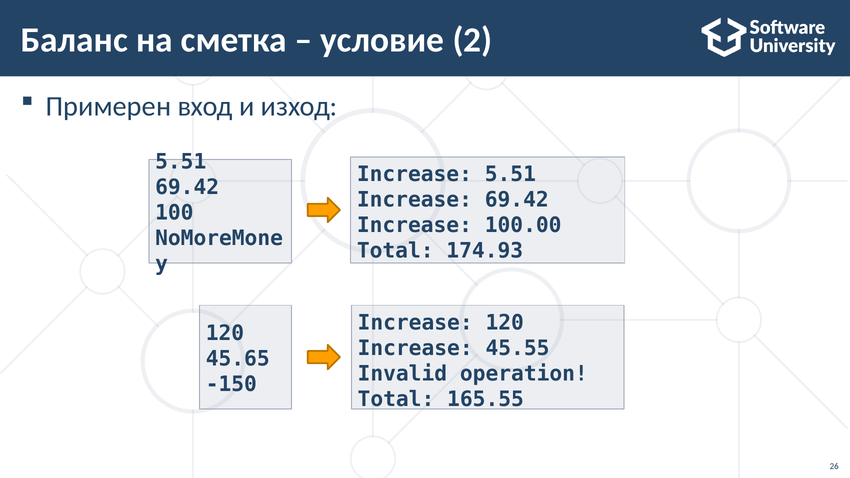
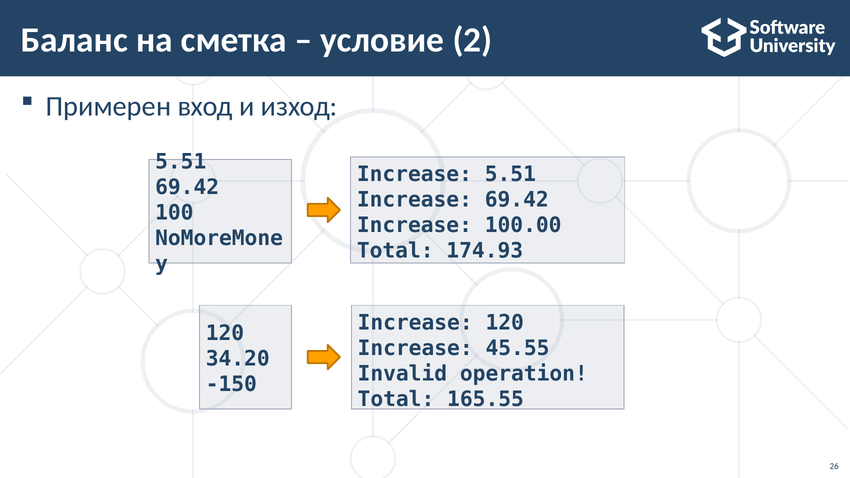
45.65: 45.65 -> 34.20
